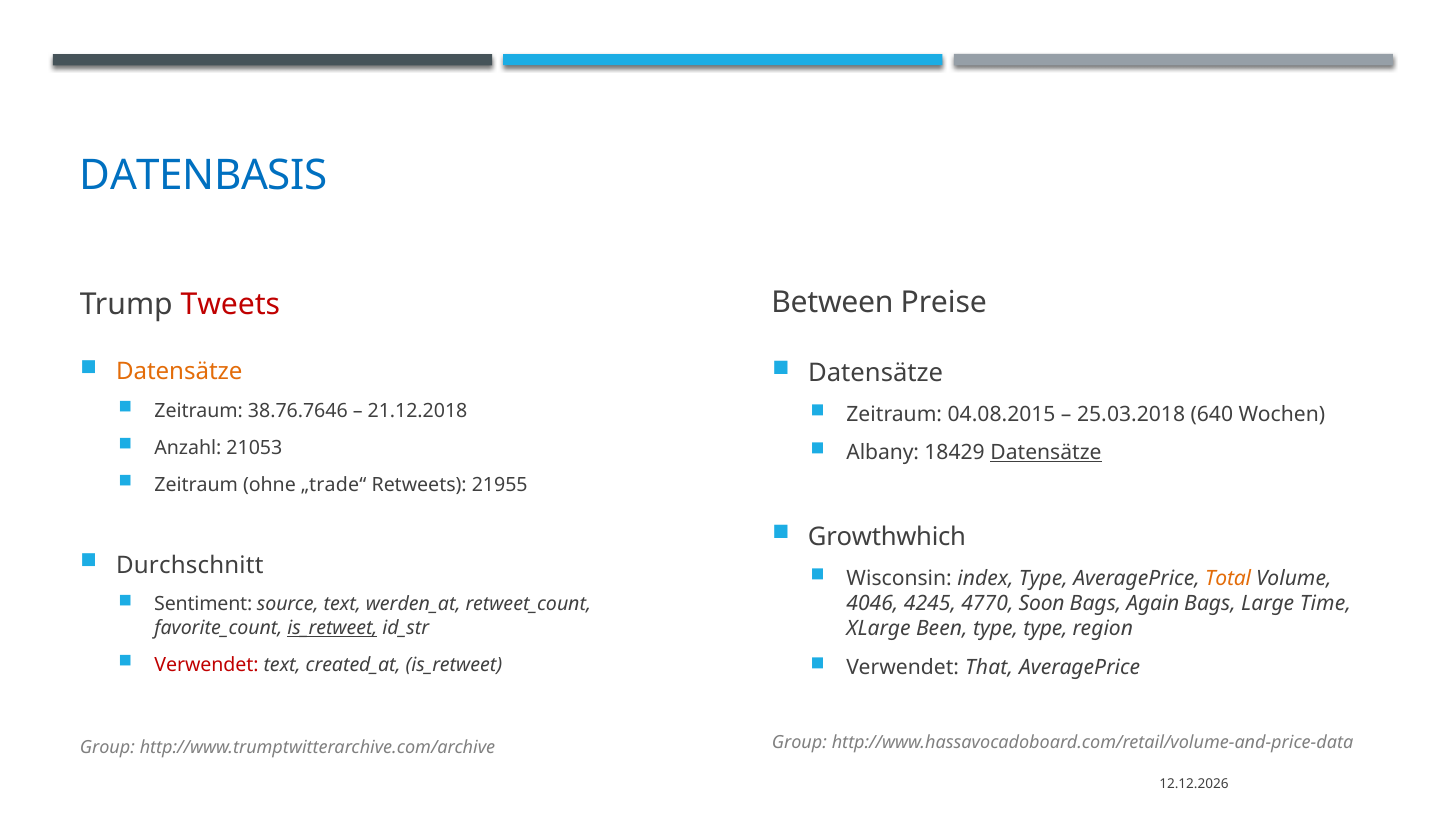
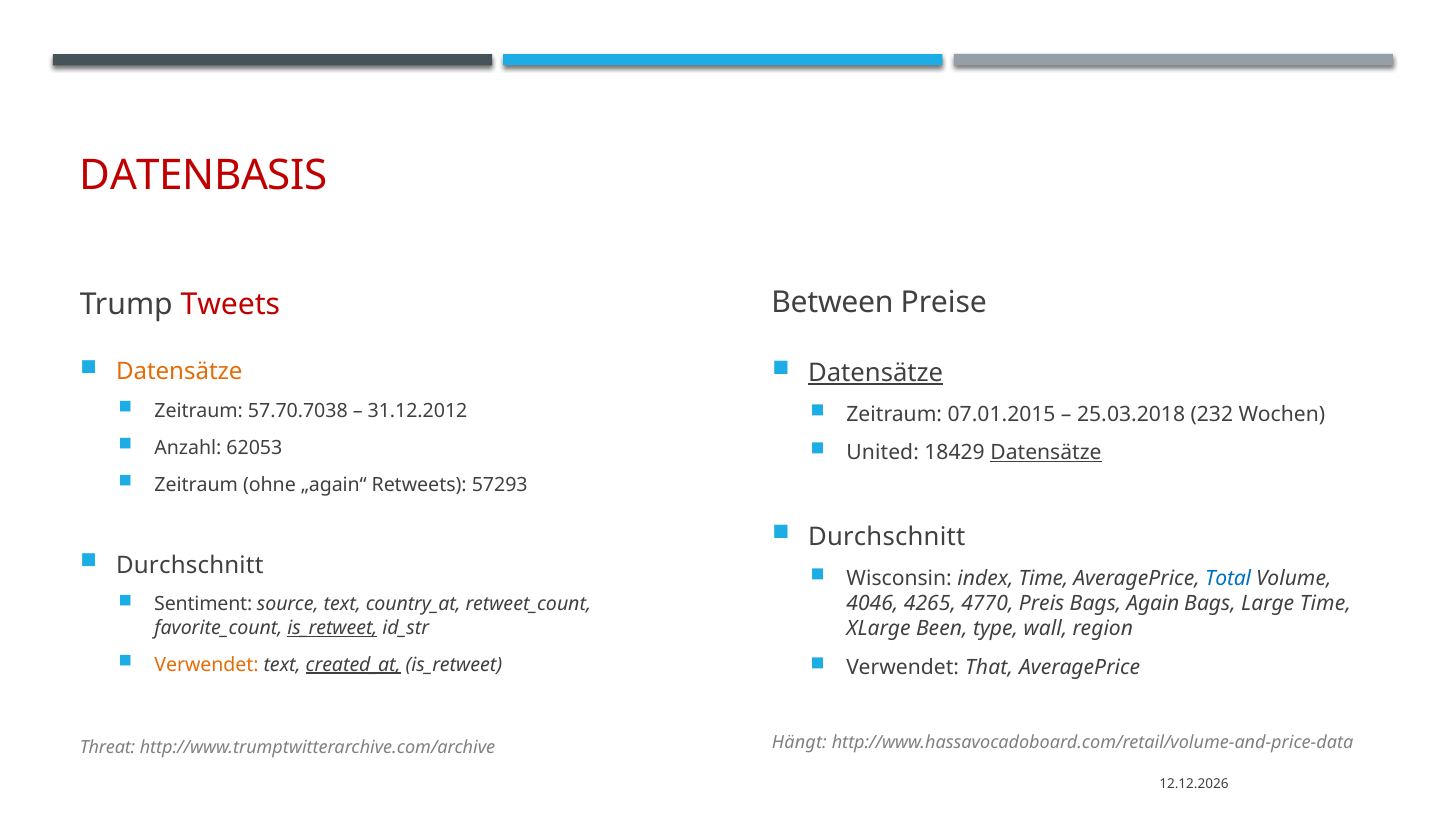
DATENBASIS colour: blue -> red
Datensätze at (876, 373) underline: none -> present
38.76.7646: 38.76.7646 -> 57.70.7038
21.12.2018: 21.12.2018 -> 31.12.2012
04.08.2015: 04.08.2015 -> 07.01.2015
640: 640 -> 232
21053: 21053 -> 62053
Albany: Albany -> United
„trade“: „trade“ -> „again“
21955: 21955 -> 57293
Growthwhich at (887, 537): Growthwhich -> Durchschnitt
index Type: Type -> Time
Total colour: orange -> blue
werden_at: werden_at -> country_at
4245: 4245 -> 4265
Soon: Soon -> Preis
type type: type -> wall
Verwendet at (207, 664) colour: red -> orange
created_at underline: none -> present
Group at (799, 742): Group -> Hängt
Group at (107, 747): Group -> Threat
